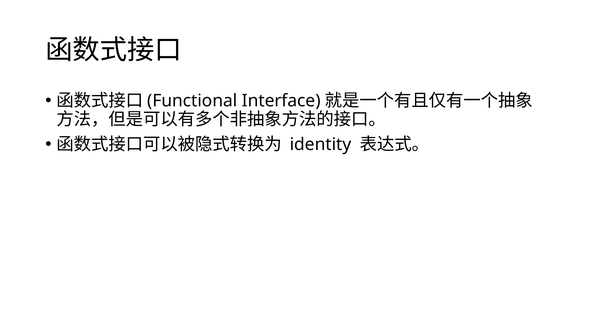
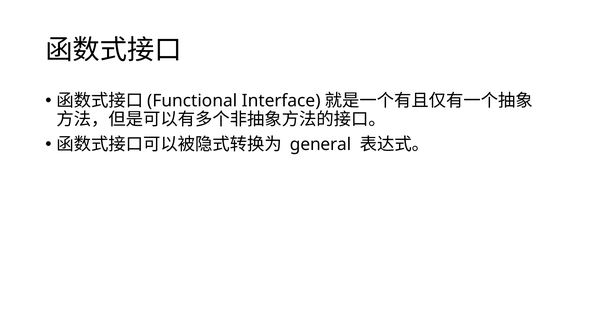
identity: identity -> general
